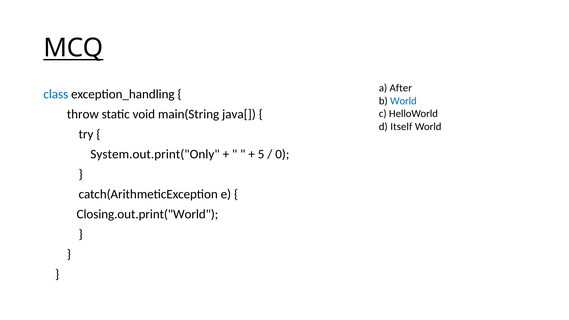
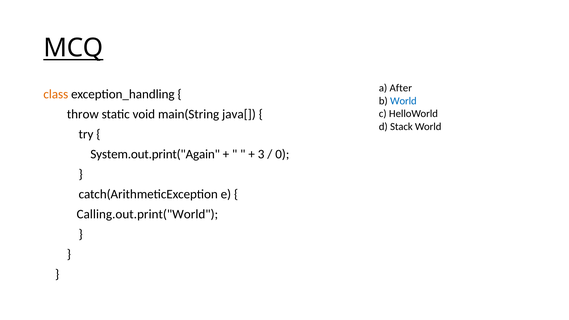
class colour: blue -> orange
Itself: Itself -> Stack
System.out.print("Only: System.out.print("Only -> System.out.print("Again
5: 5 -> 3
Closing.out.print("World: Closing.out.print("World -> Calling.out.print("World
